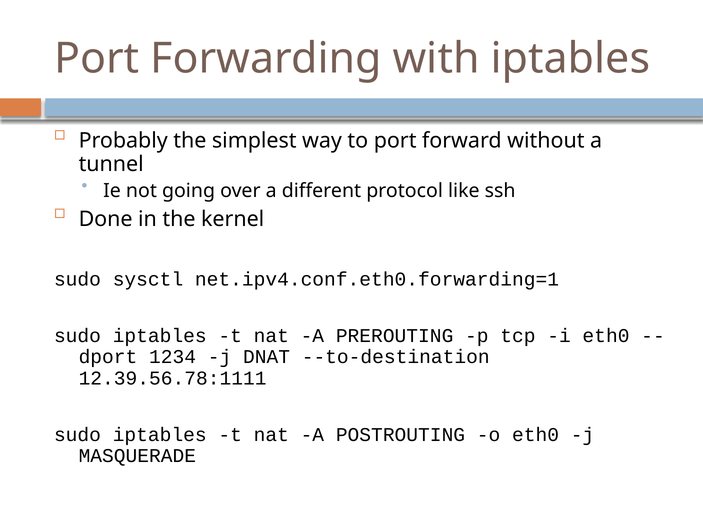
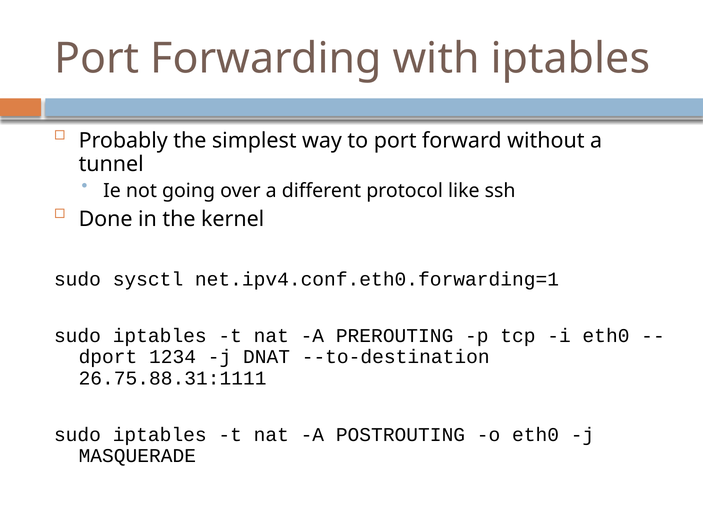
12.39.56.78:1111: 12.39.56.78:1111 -> 26.75.88.31:1111
